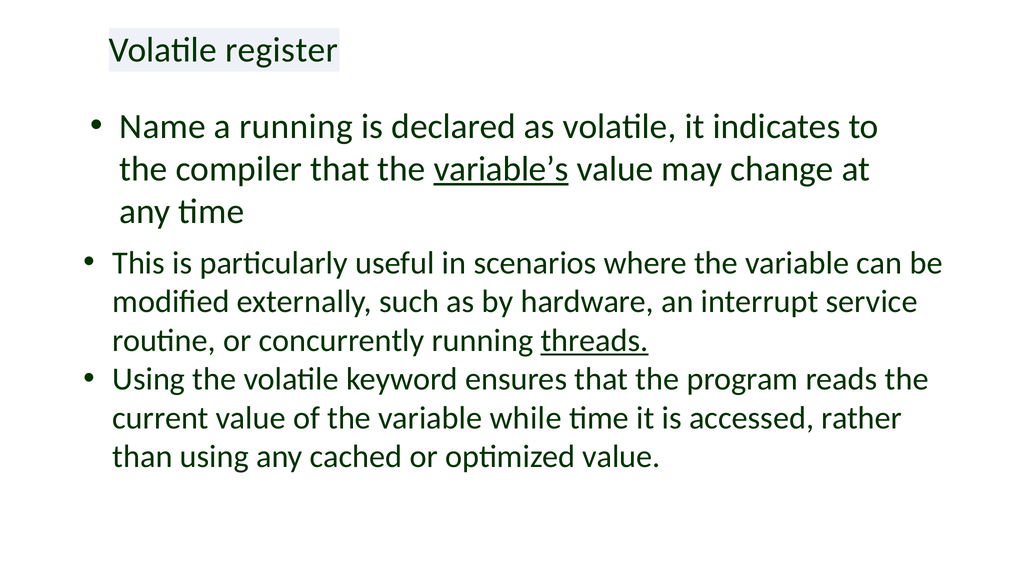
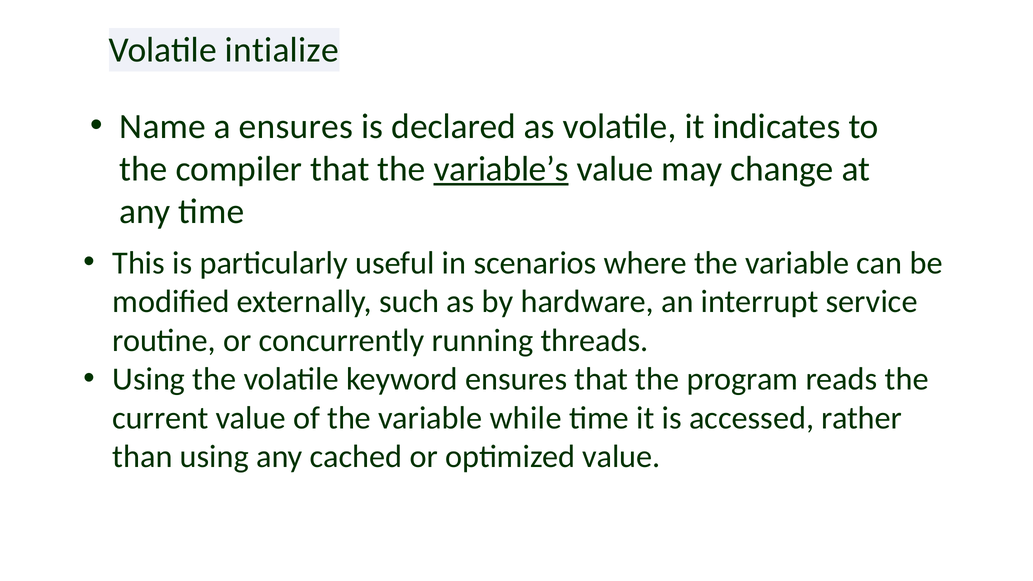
register: register -> intialize
a running: running -> ensures
threads underline: present -> none
